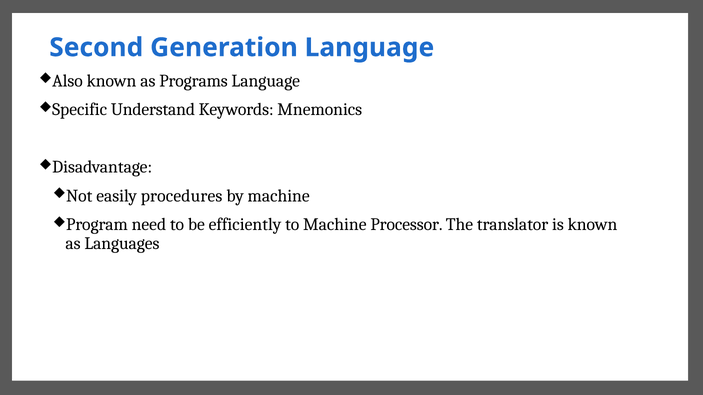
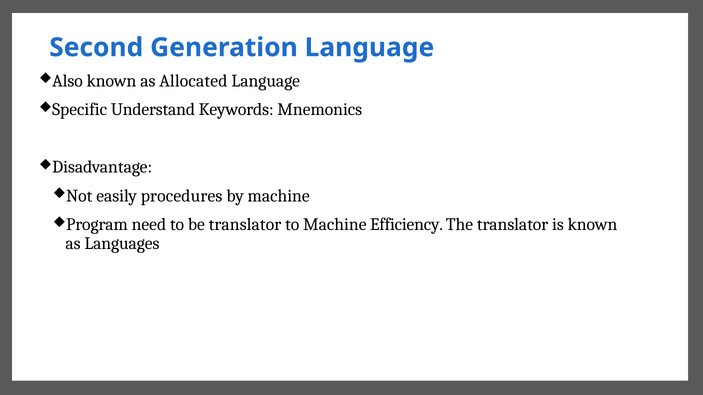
Programs: Programs -> Allocated
be efficiently: efficiently -> translator
Processor: Processor -> Efficiency
